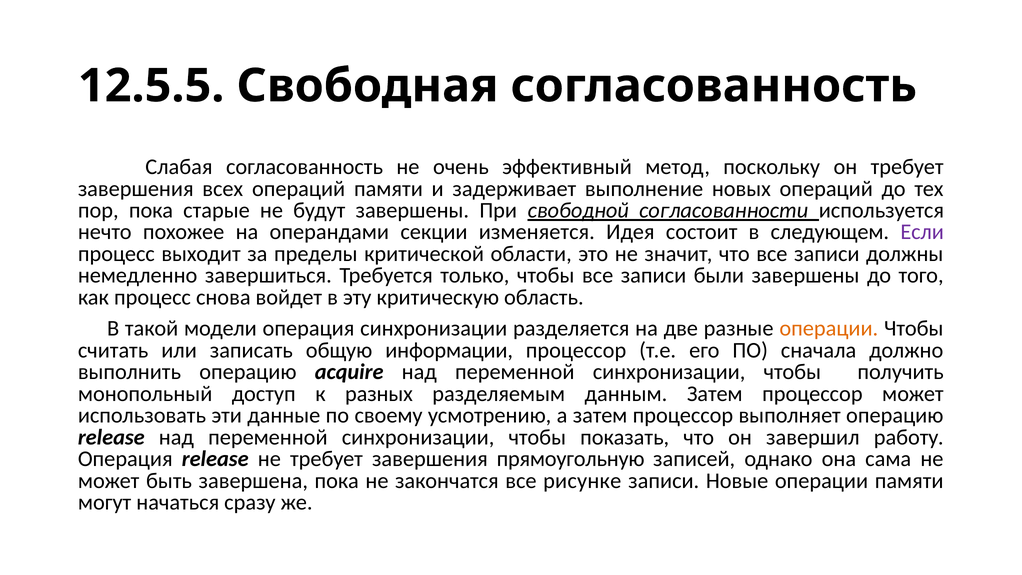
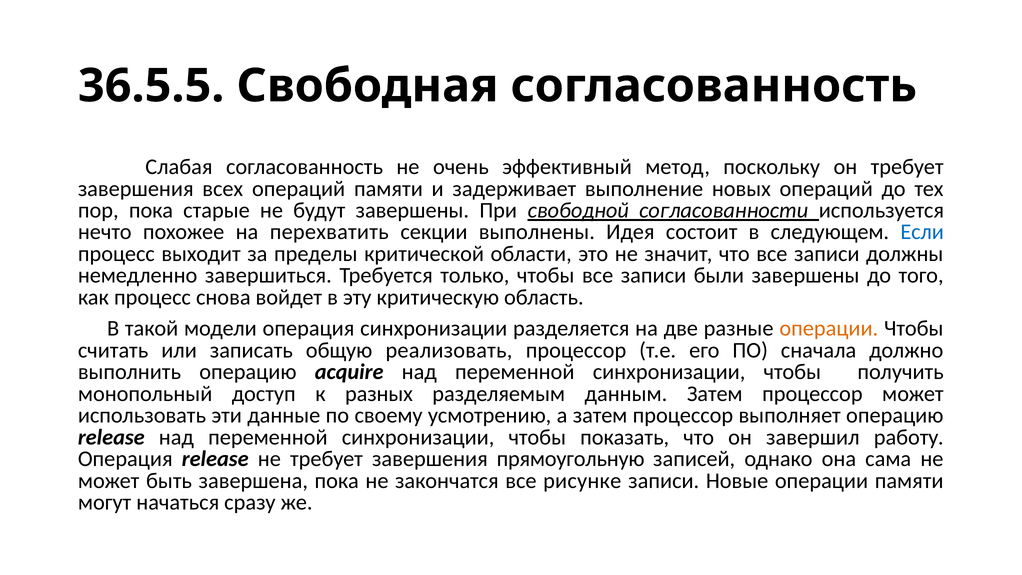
12.5.5: 12.5.5 -> 36.5.5
операндами: операндами -> перехватить
изменяется: изменяется -> выполнены
Если colour: purple -> blue
информации: информации -> реализовать
